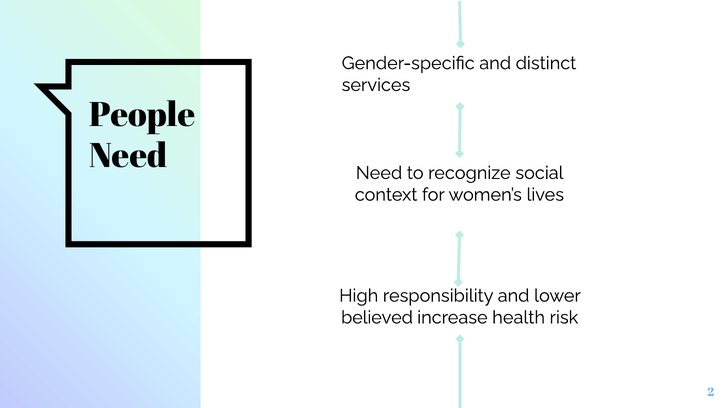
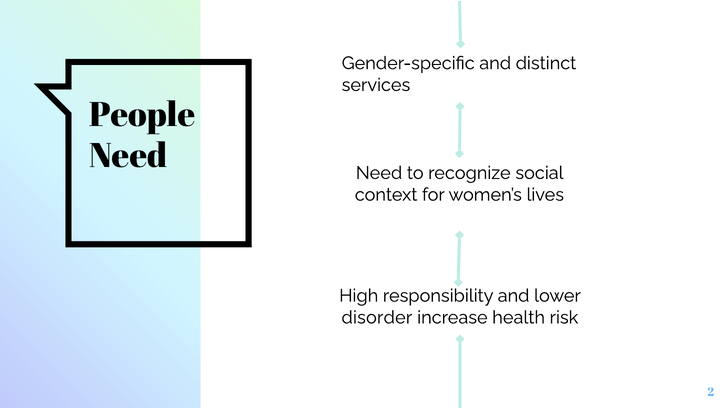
believed: believed -> disorder
